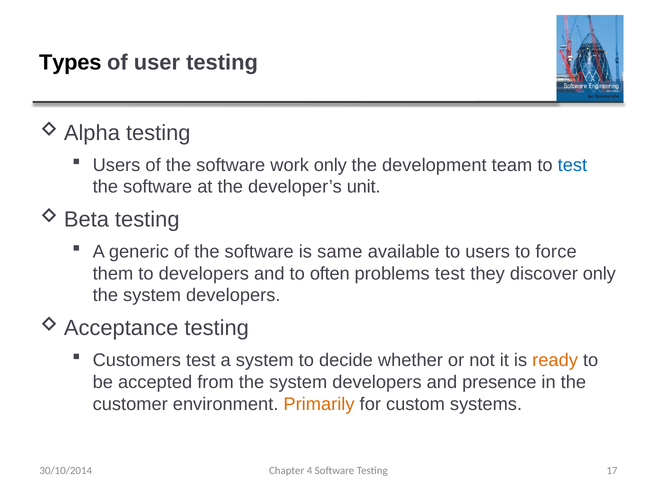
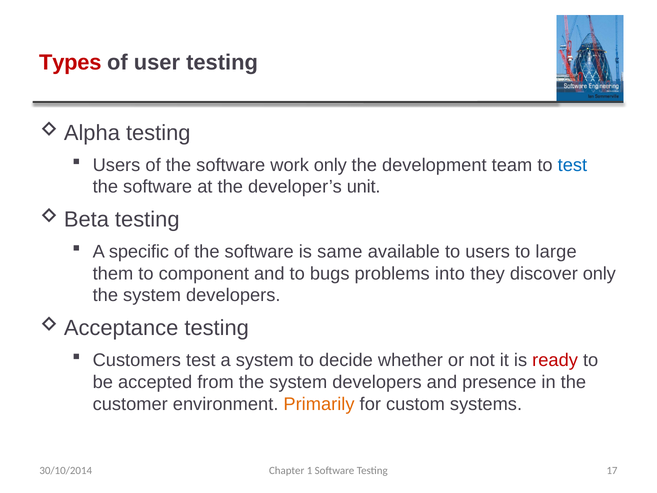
Types colour: black -> red
generic: generic -> specific
force: force -> large
to developers: developers -> component
often: often -> bugs
problems test: test -> into
ready colour: orange -> red
4: 4 -> 1
